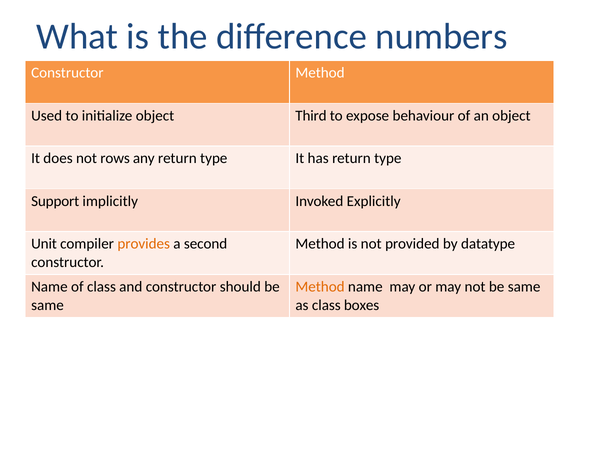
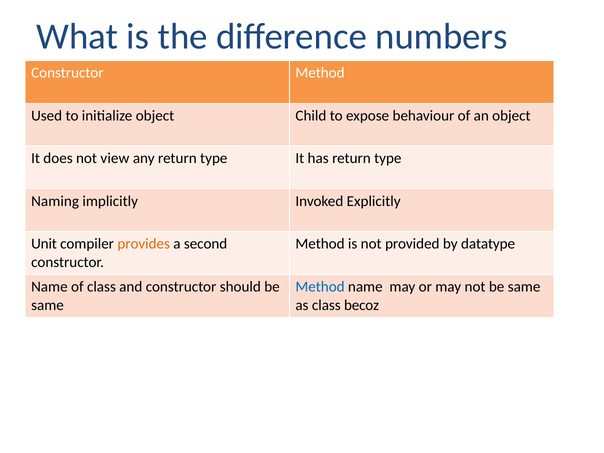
Third: Third -> Child
rows: rows -> view
Support: Support -> Naming
Method at (320, 287) colour: orange -> blue
boxes: boxes -> becoz
